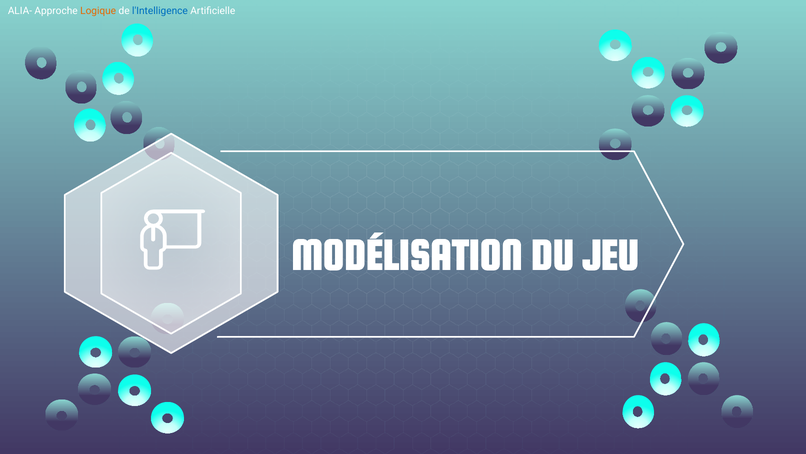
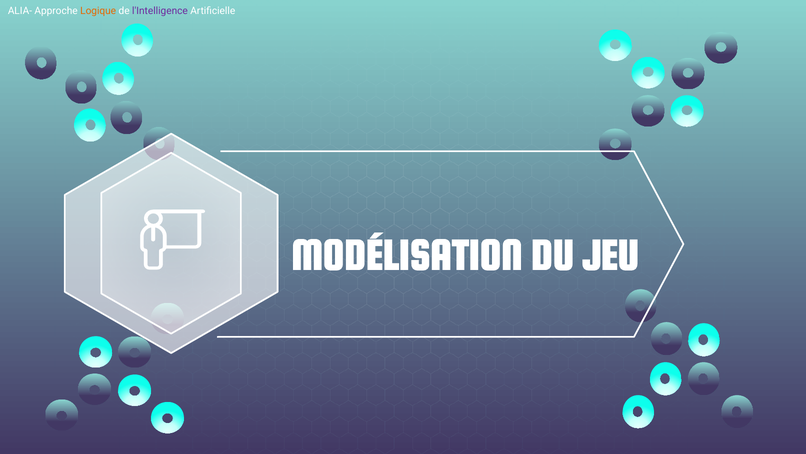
l'Intelligence colour: blue -> purple
